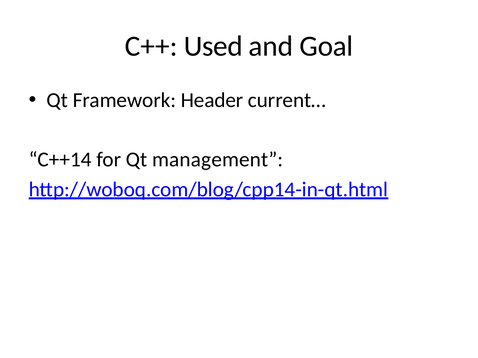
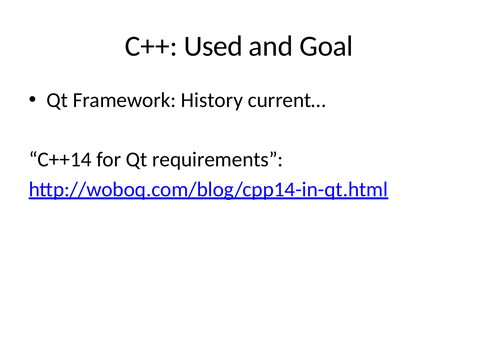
Header: Header -> History
management: management -> requirements
